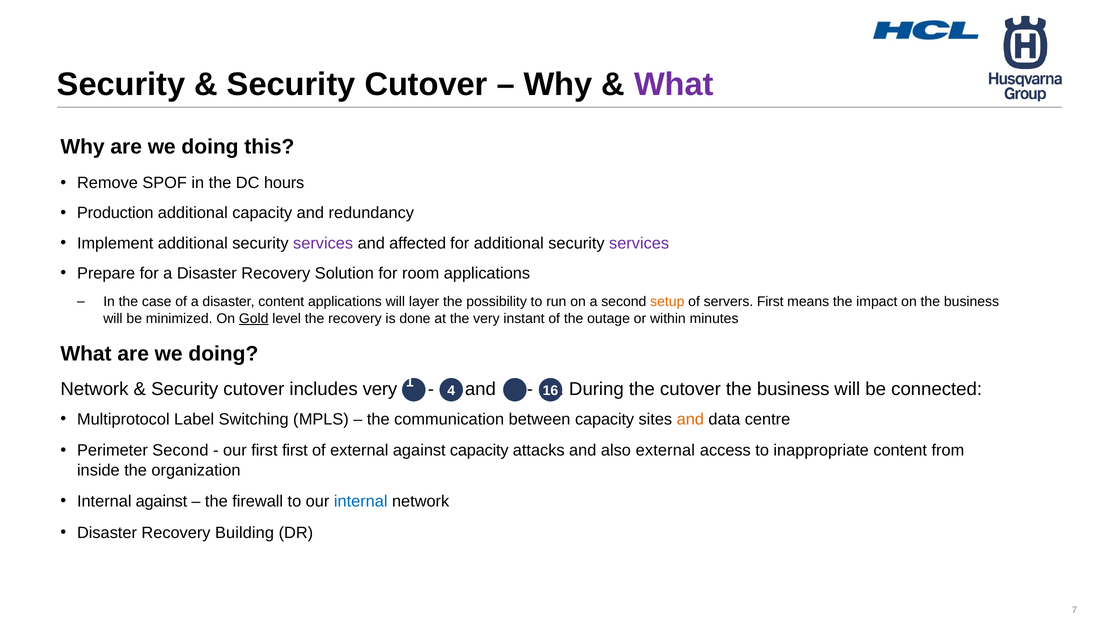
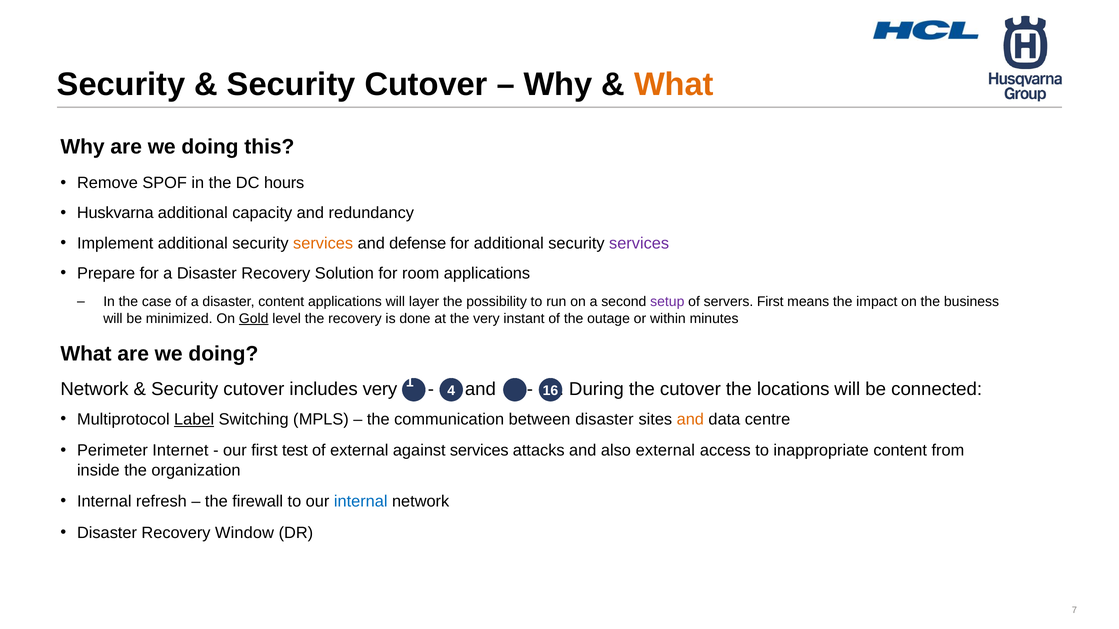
What at (674, 84) colour: purple -> orange
Production: Production -> Huskvarna
services at (323, 243) colour: purple -> orange
affected: affected -> defense
setup colour: orange -> purple
cutover the business: business -> locations
Label underline: none -> present
between capacity: capacity -> disaster
Perimeter Second: Second -> Internet
first first: first -> test
against capacity: capacity -> services
Internal against: against -> refresh
Building: Building -> Window
